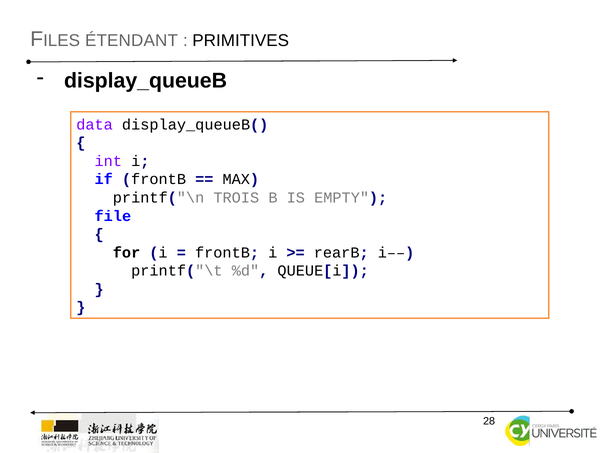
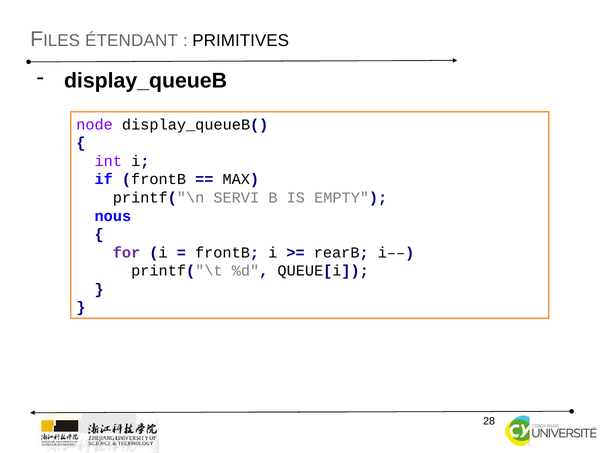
data: data -> node
TROIS: TROIS -> SERVI
file: file -> nous
for colour: black -> purple
